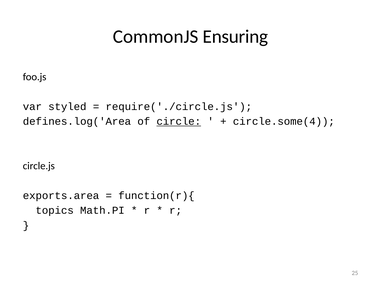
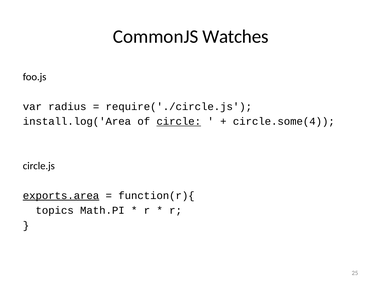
Ensuring: Ensuring -> Watches
styled: styled -> radius
defines.log('Area: defines.log('Area -> install.log('Area
exports.area underline: none -> present
